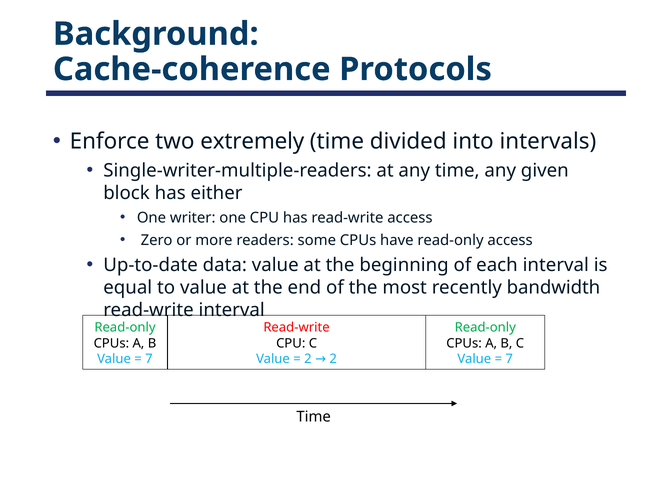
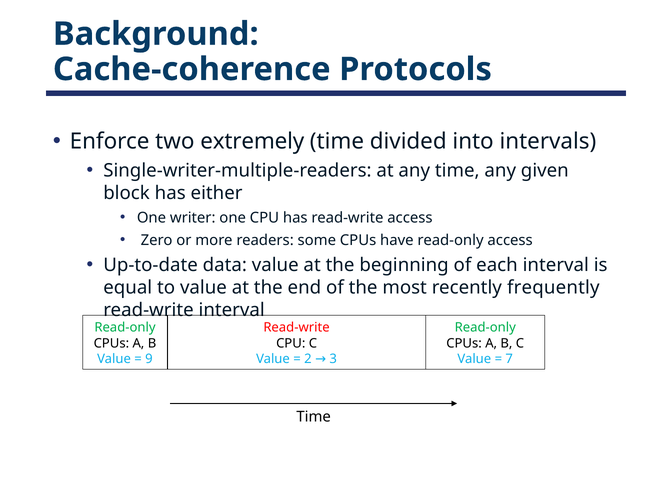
bandwidth: bandwidth -> frequently
7 at (149, 359): 7 -> 9
2 2: 2 -> 3
